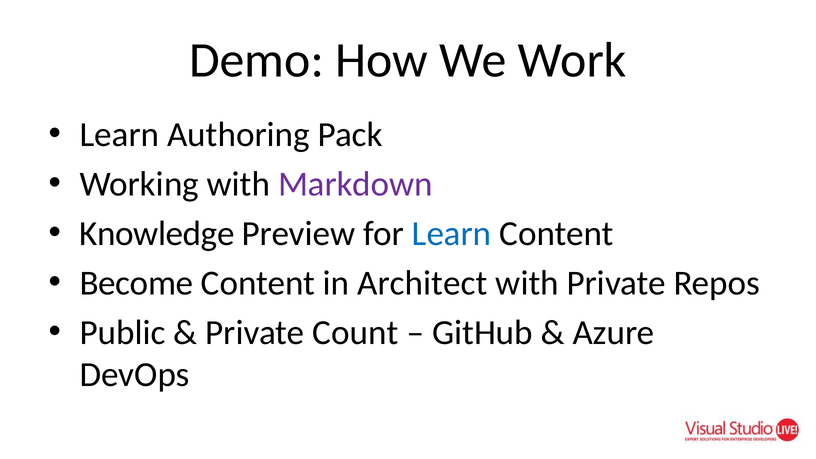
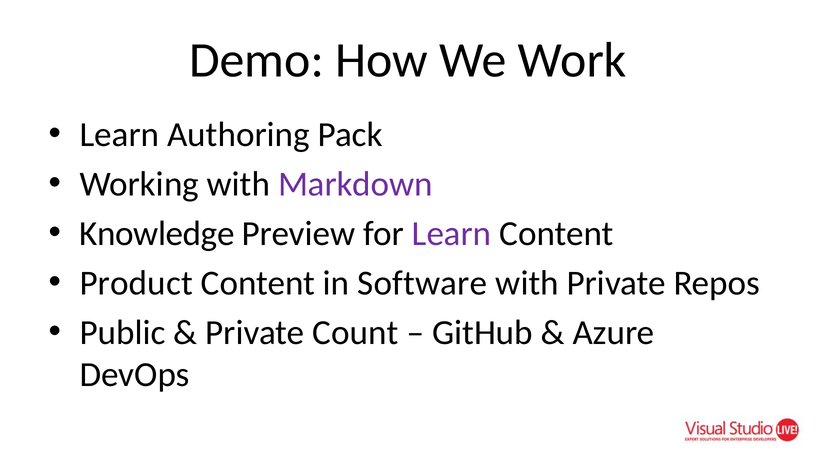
Learn at (452, 234) colour: blue -> purple
Become: Become -> Product
Architect: Architect -> Software
